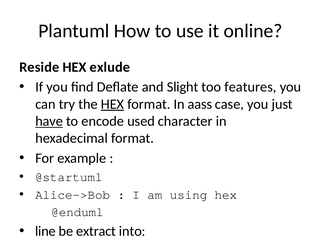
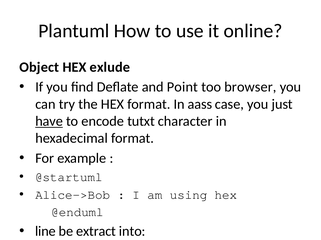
Reside: Reside -> Object
Slight: Slight -> Point
features: features -> browser
HEX at (112, 104) underline: present -> none
used: used -> tutxt
